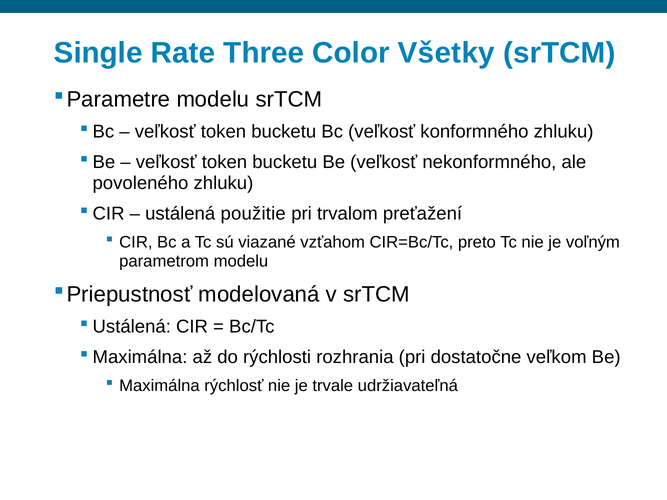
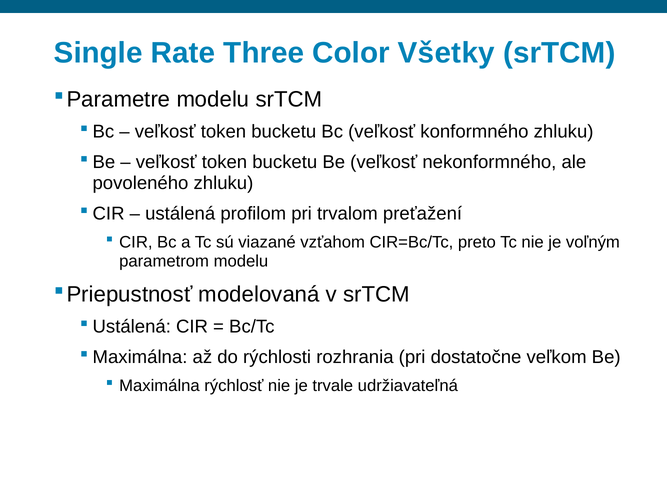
použitie: použitie -> profilom
